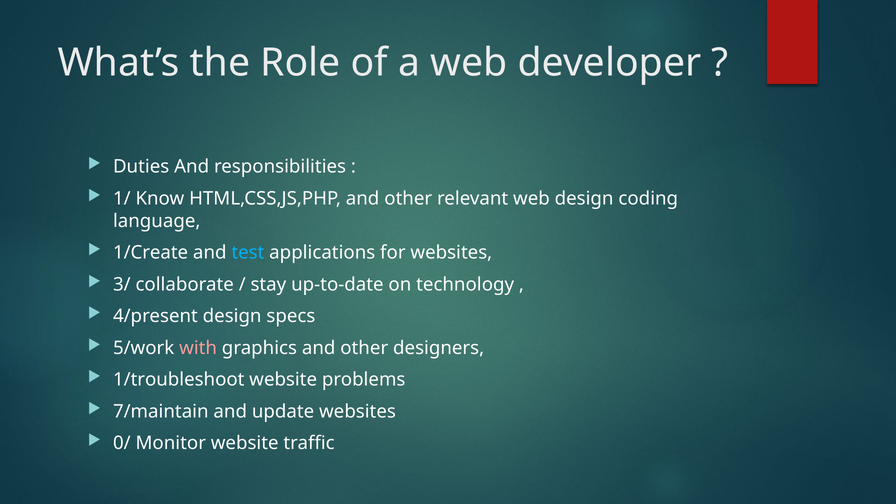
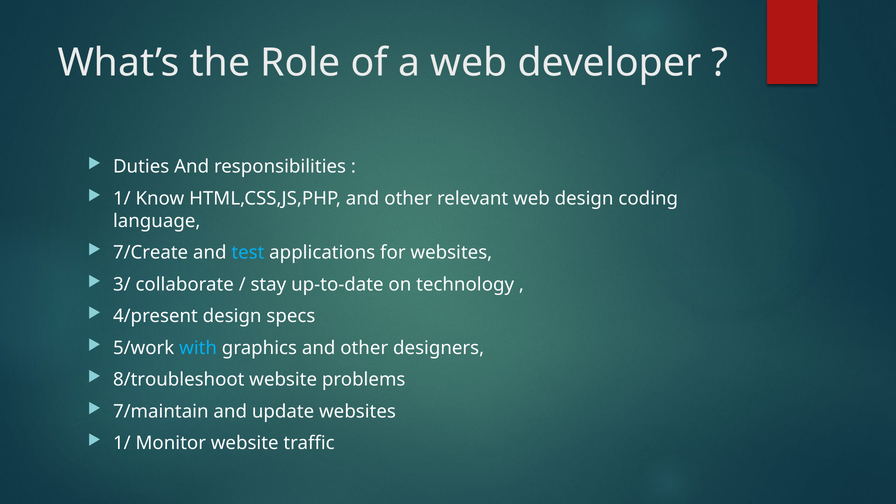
1/Create: 1/Create -> 7/Create
with colour: pink -> light blue
1/troubleshoot: 1/troubleshoot -> 8/troubleshoot
0/ at (122, 443): 0/ -> 1/
